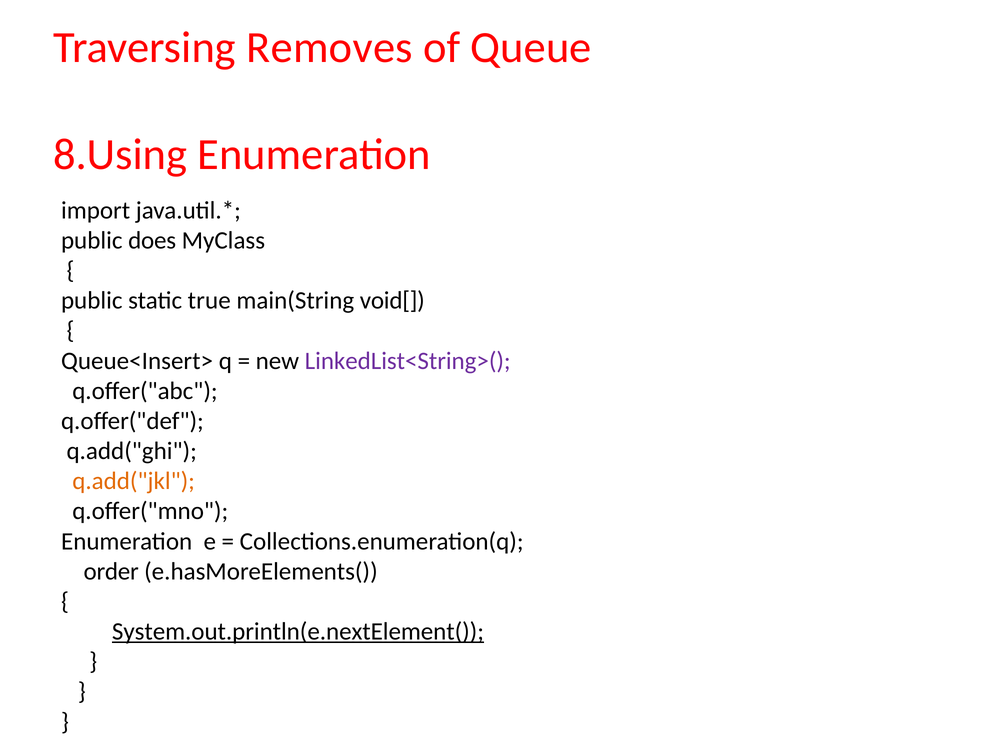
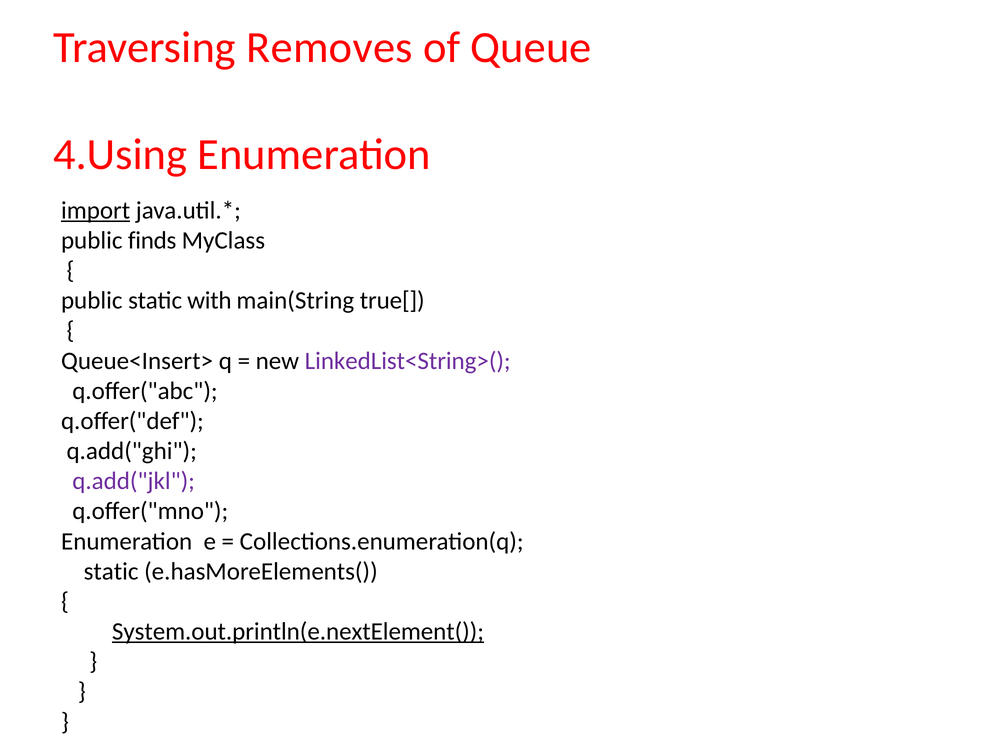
8.Using: 8.Using -> 4.Using
import underline: none -> present
does: does -> finds
true: true -> with
void[: void[ -> true[
q.add("jkl colour: orange -> purple
order at (111, 571): order -> static
